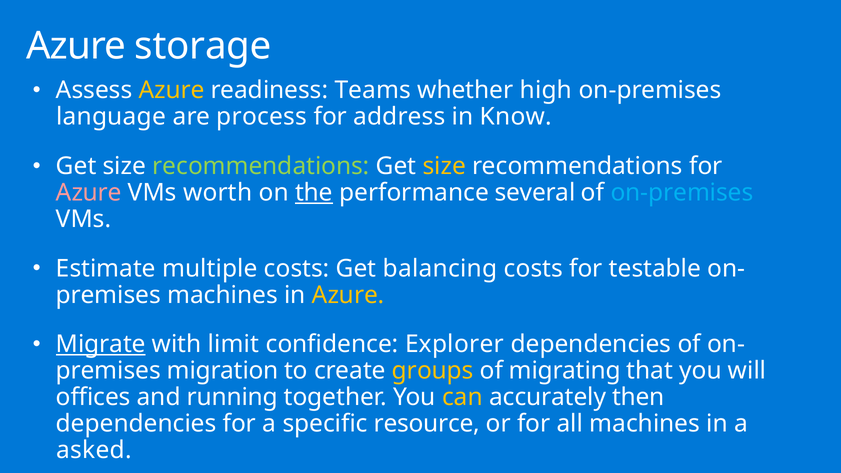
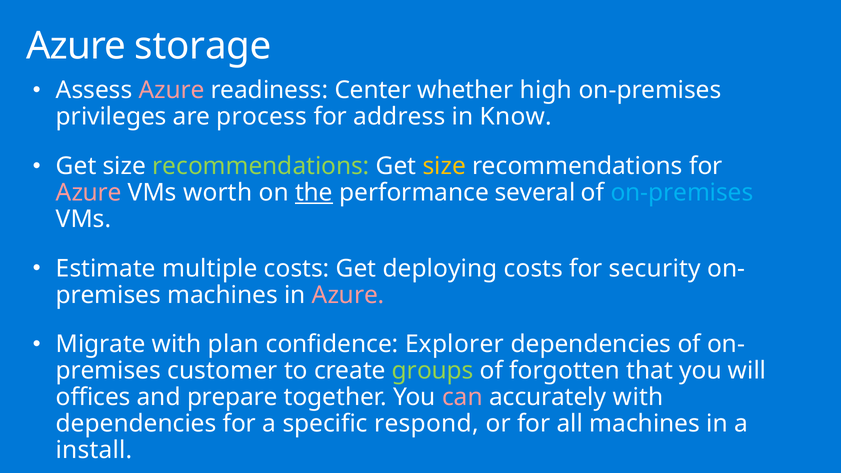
Azure at (172, 90) colour: yellow -> pink
Teams: Teams -> Center
language: language -> privileges
balancing: balancing -> deploying
testable: testable -> security
Azure at (348, 295) colour: yellow -> pink
Migrate underline: present -> none
limit: limit -> plan
migration: migration -> customer
groups colour: yellow -> light green
migrating: migrating -> forgotten
running: running -> prepare
can colour: yellow -> pink
accurately then: then -> with
resource: resource -> respond
asked: asked -> install
